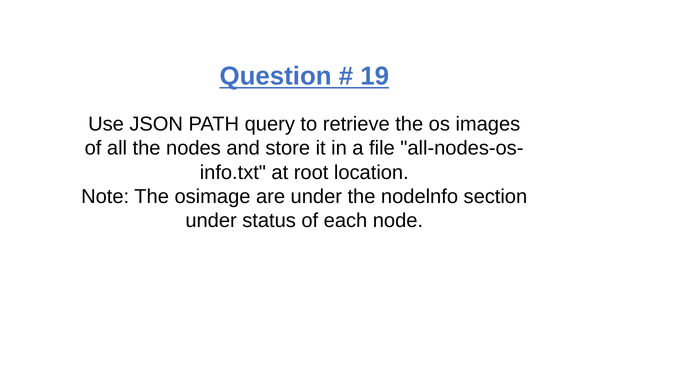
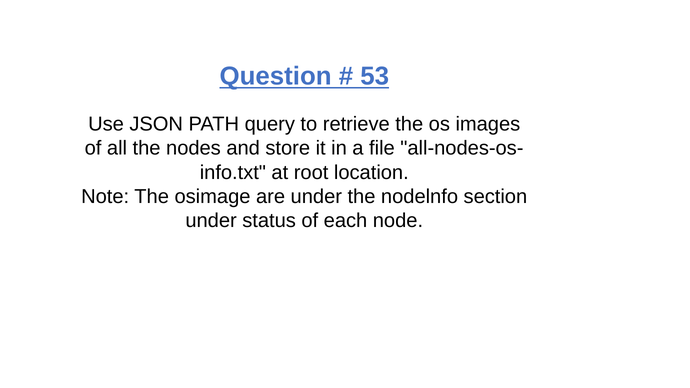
19: 19 -> 53
